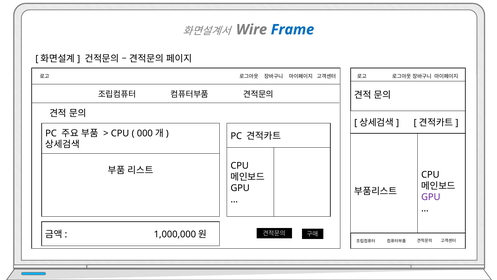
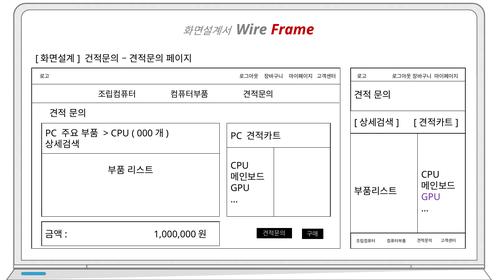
Frame colour: blue -> red
